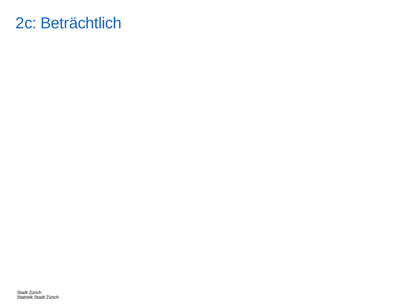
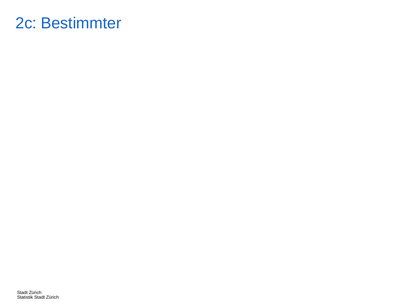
Beträchtlich: Beträchtlich -> Bestimmter
